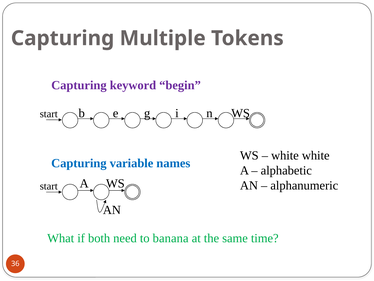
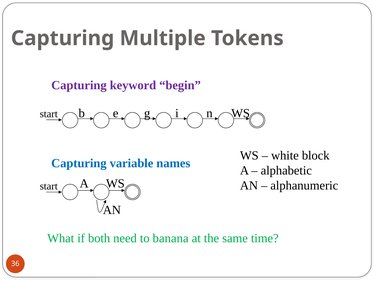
white white: white -> block
